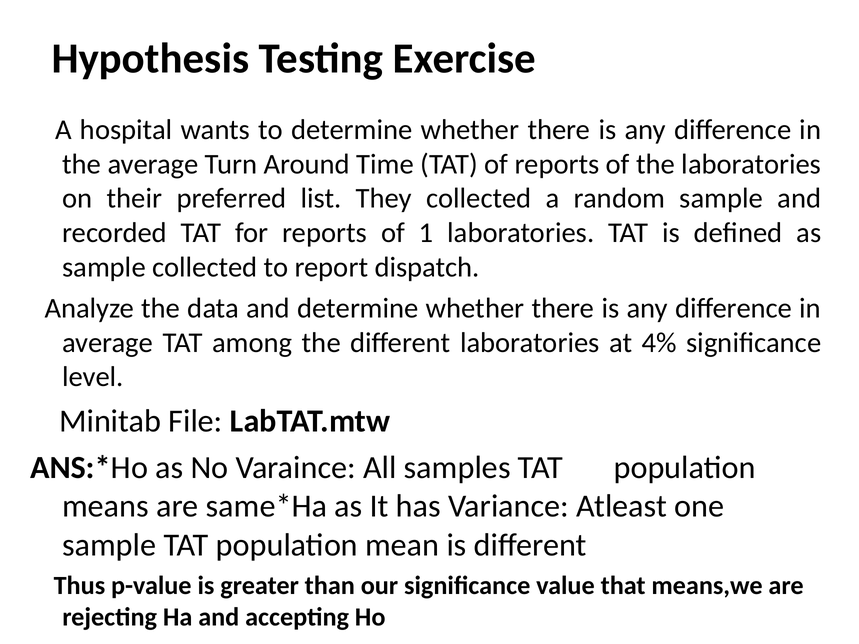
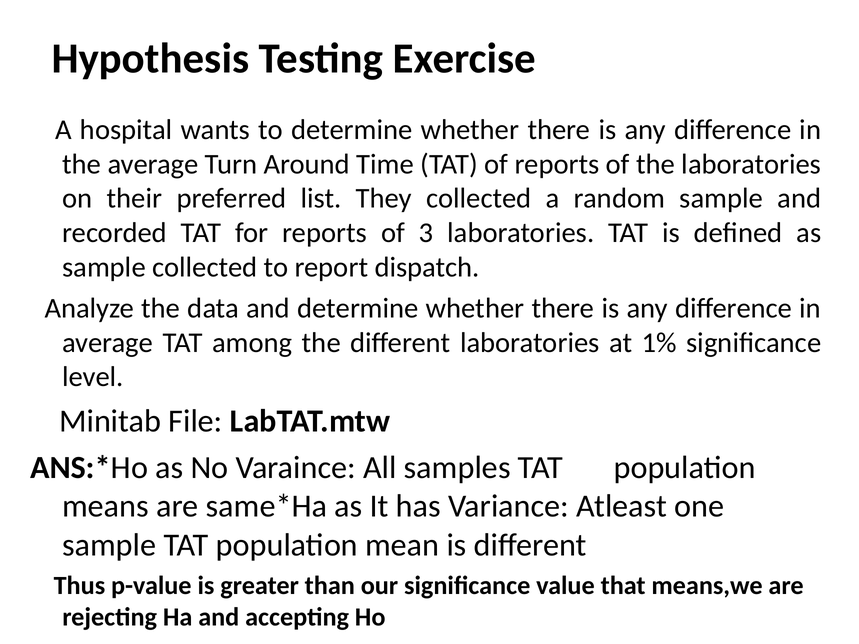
1: 1 -> 3
4%: 4% -> 1%
